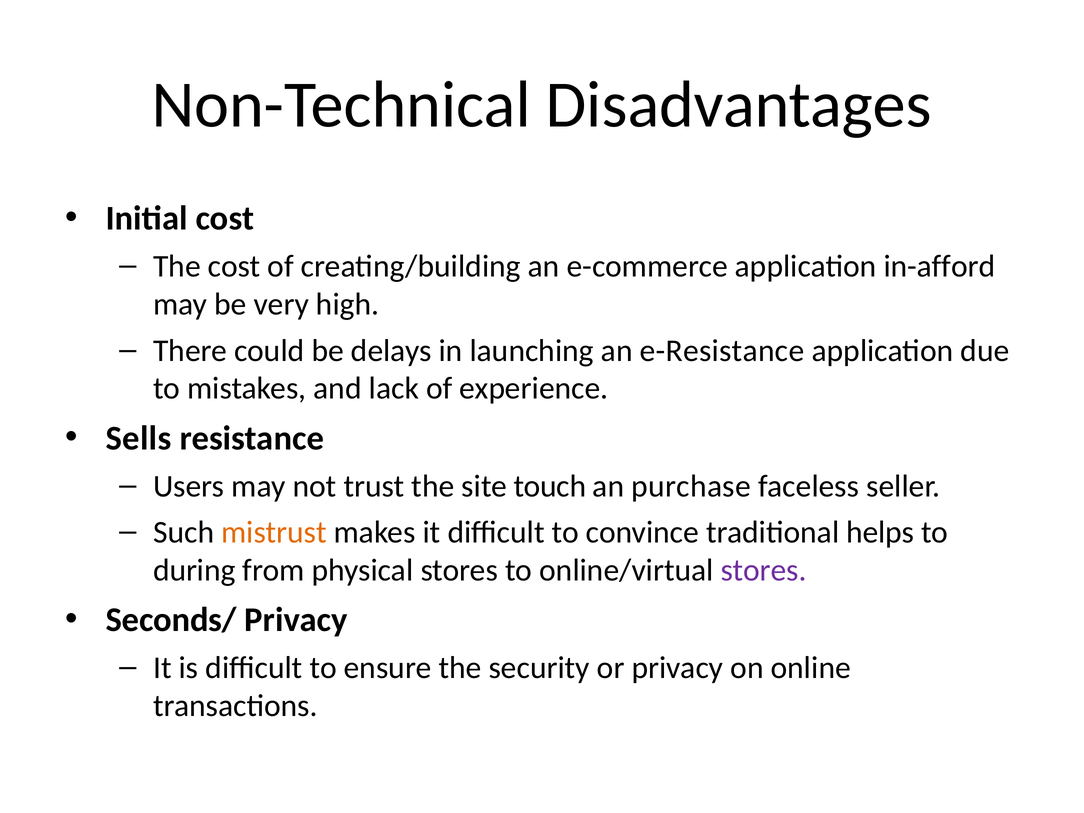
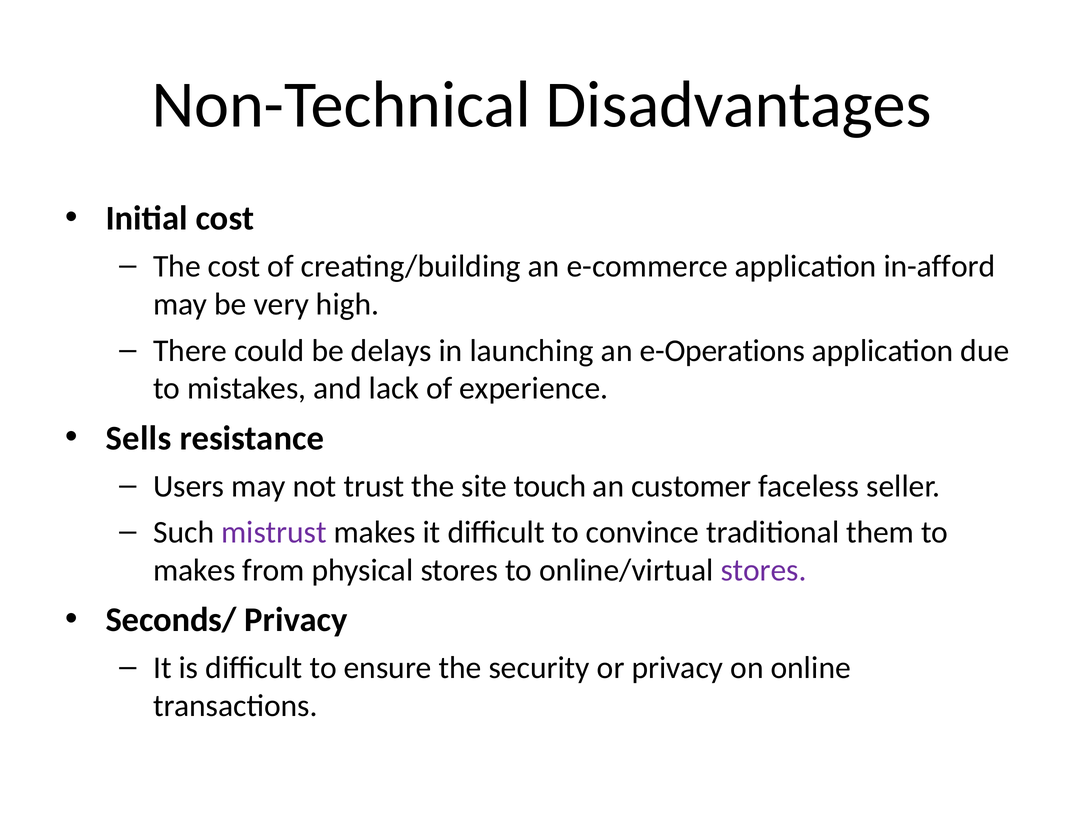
e-Resistance: e-Resistance -> e-Operations
purchase: purchase -> customer
mistrust colour: orange -> purple
helps: helps -> them
during at (194, 570): during -> makes
